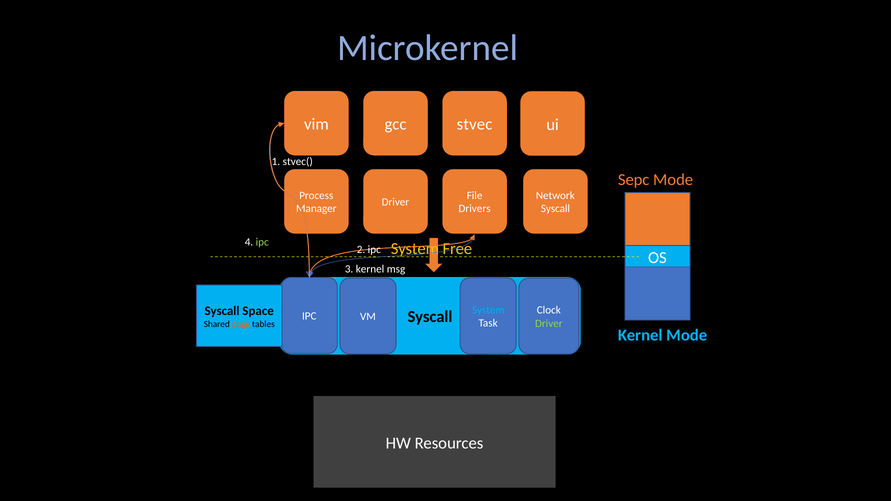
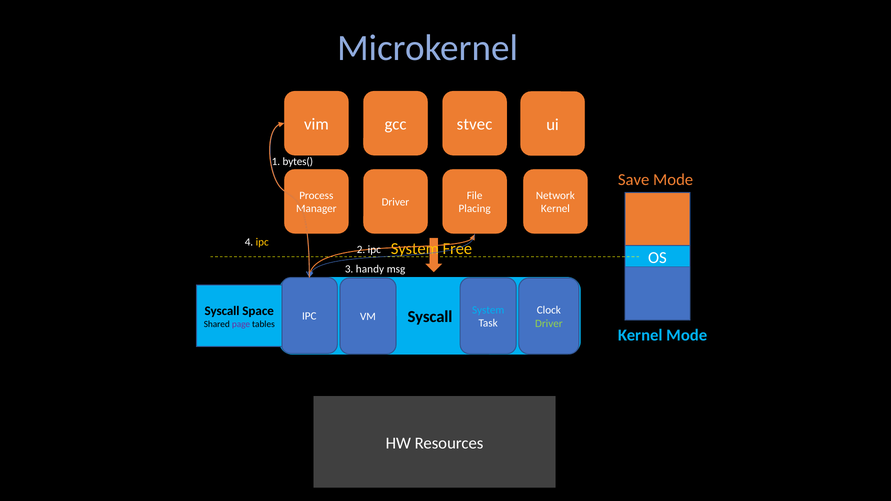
stvec(: stvec( -> bytes(
Sepc: Sepc -> Save
Drivers: Drivers -> Placing
Syscall at (555, 209): Syscall -> Kernel
ipc at (262, 242) colour: light green -> yellow
3 kernel: kernel -> handy
page colour: orange -> purple
